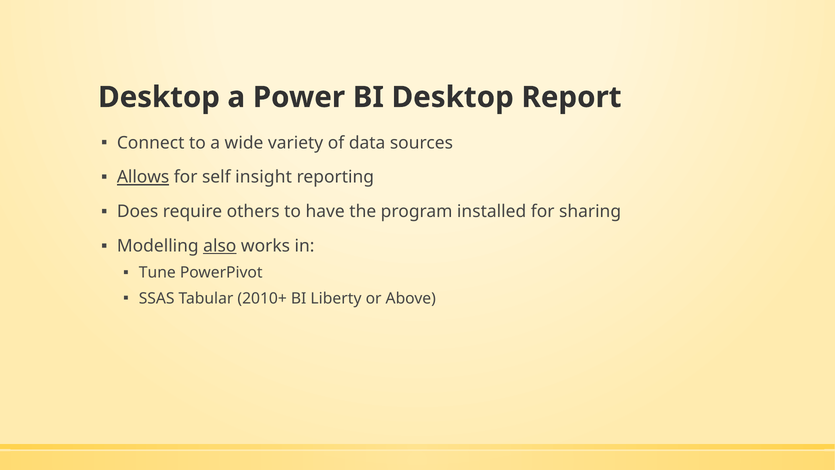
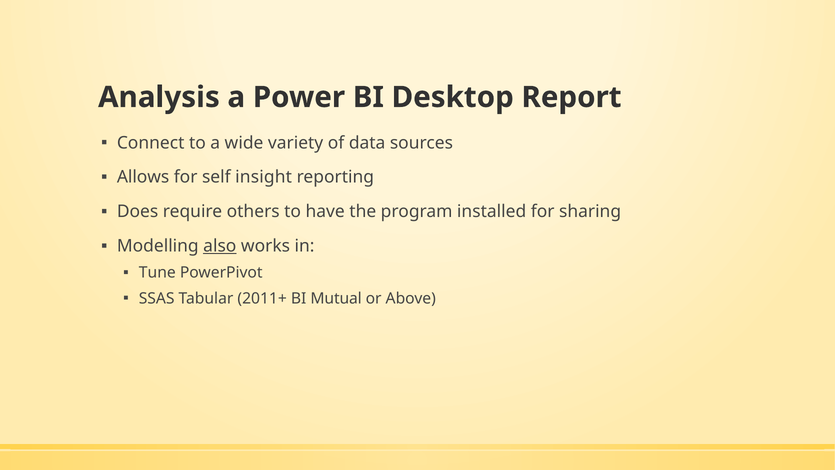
Desktop at (159, 97): Desktop -> Analysis
Allows underline: present -> none
2010+: 2010+ -> 2011+
Liberty: Liberty -> Mutual
